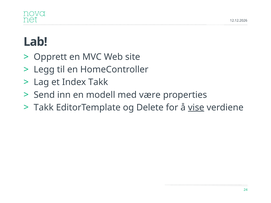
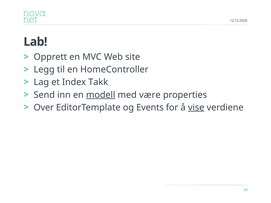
modell underline: none -> present
Takk at (44, 108): Takk -> Over
Delete: Delete -> Events
